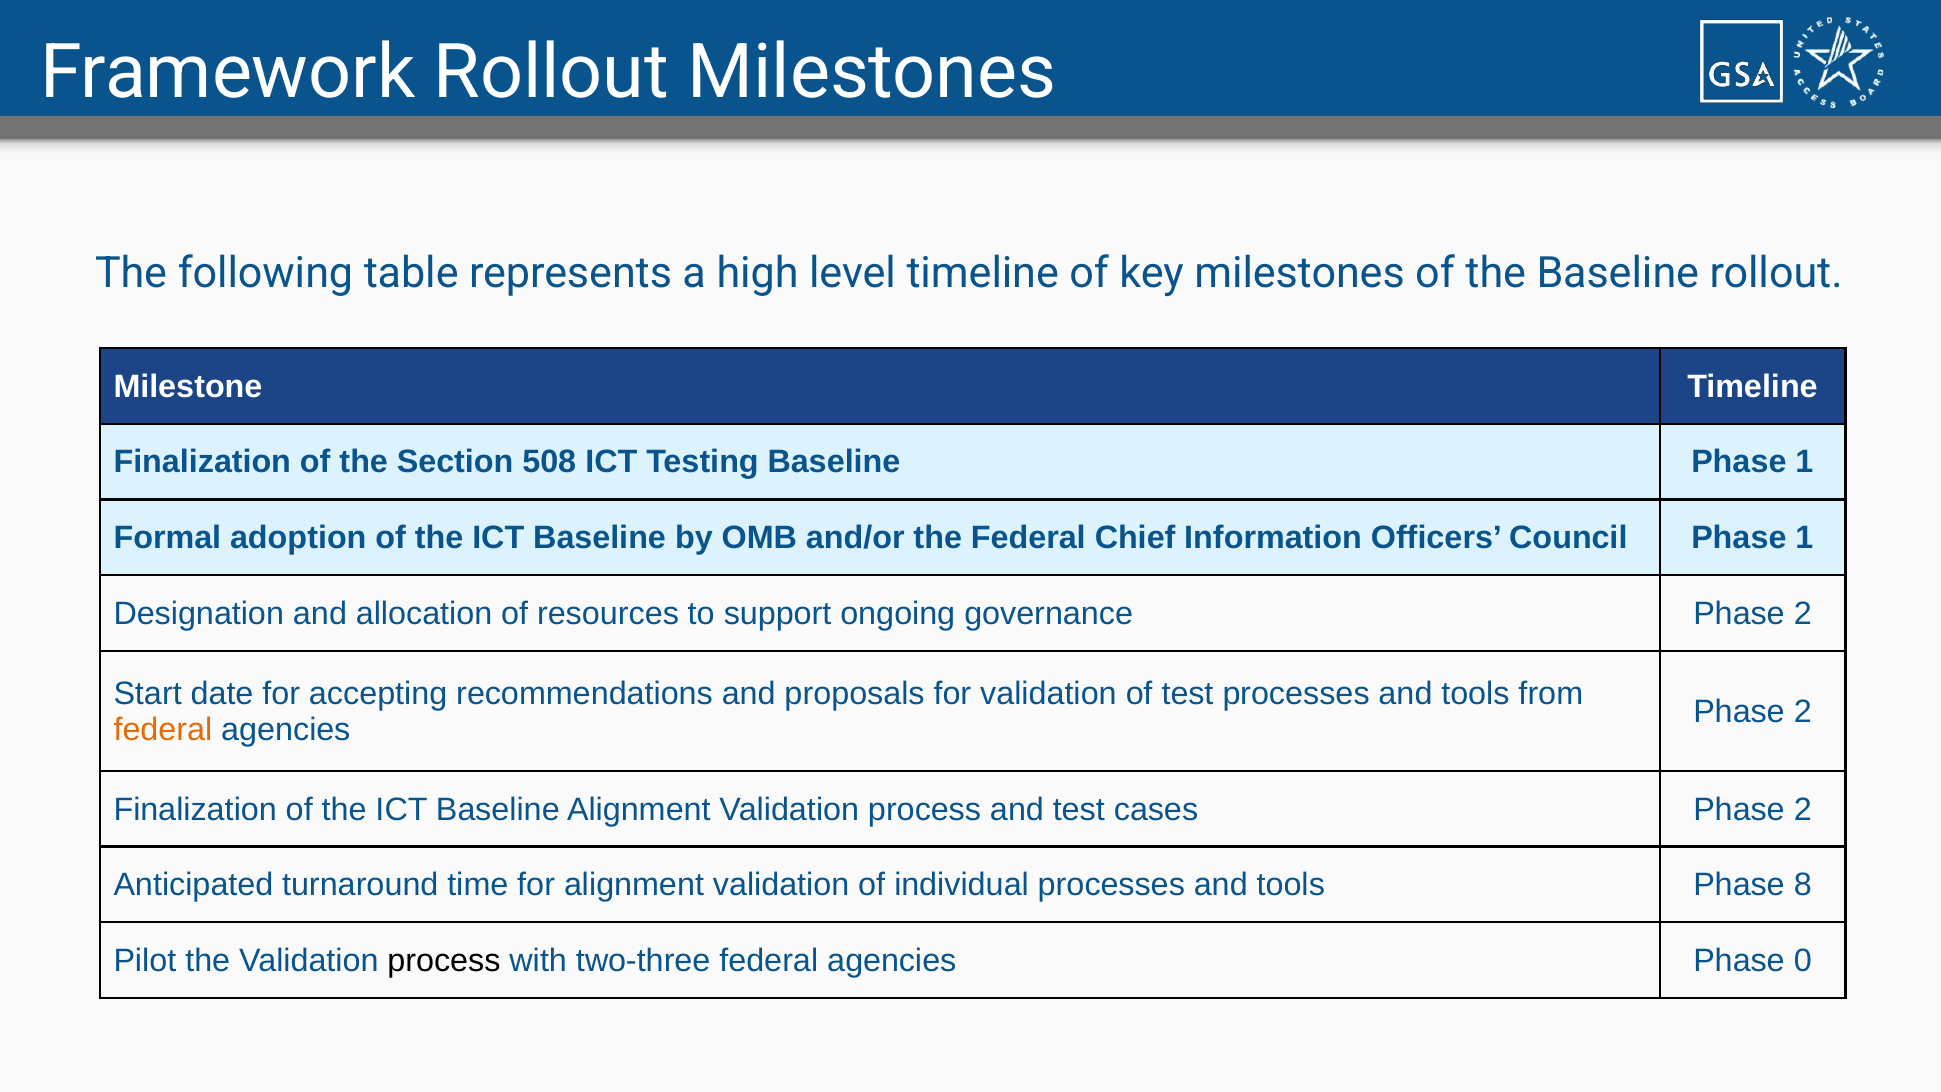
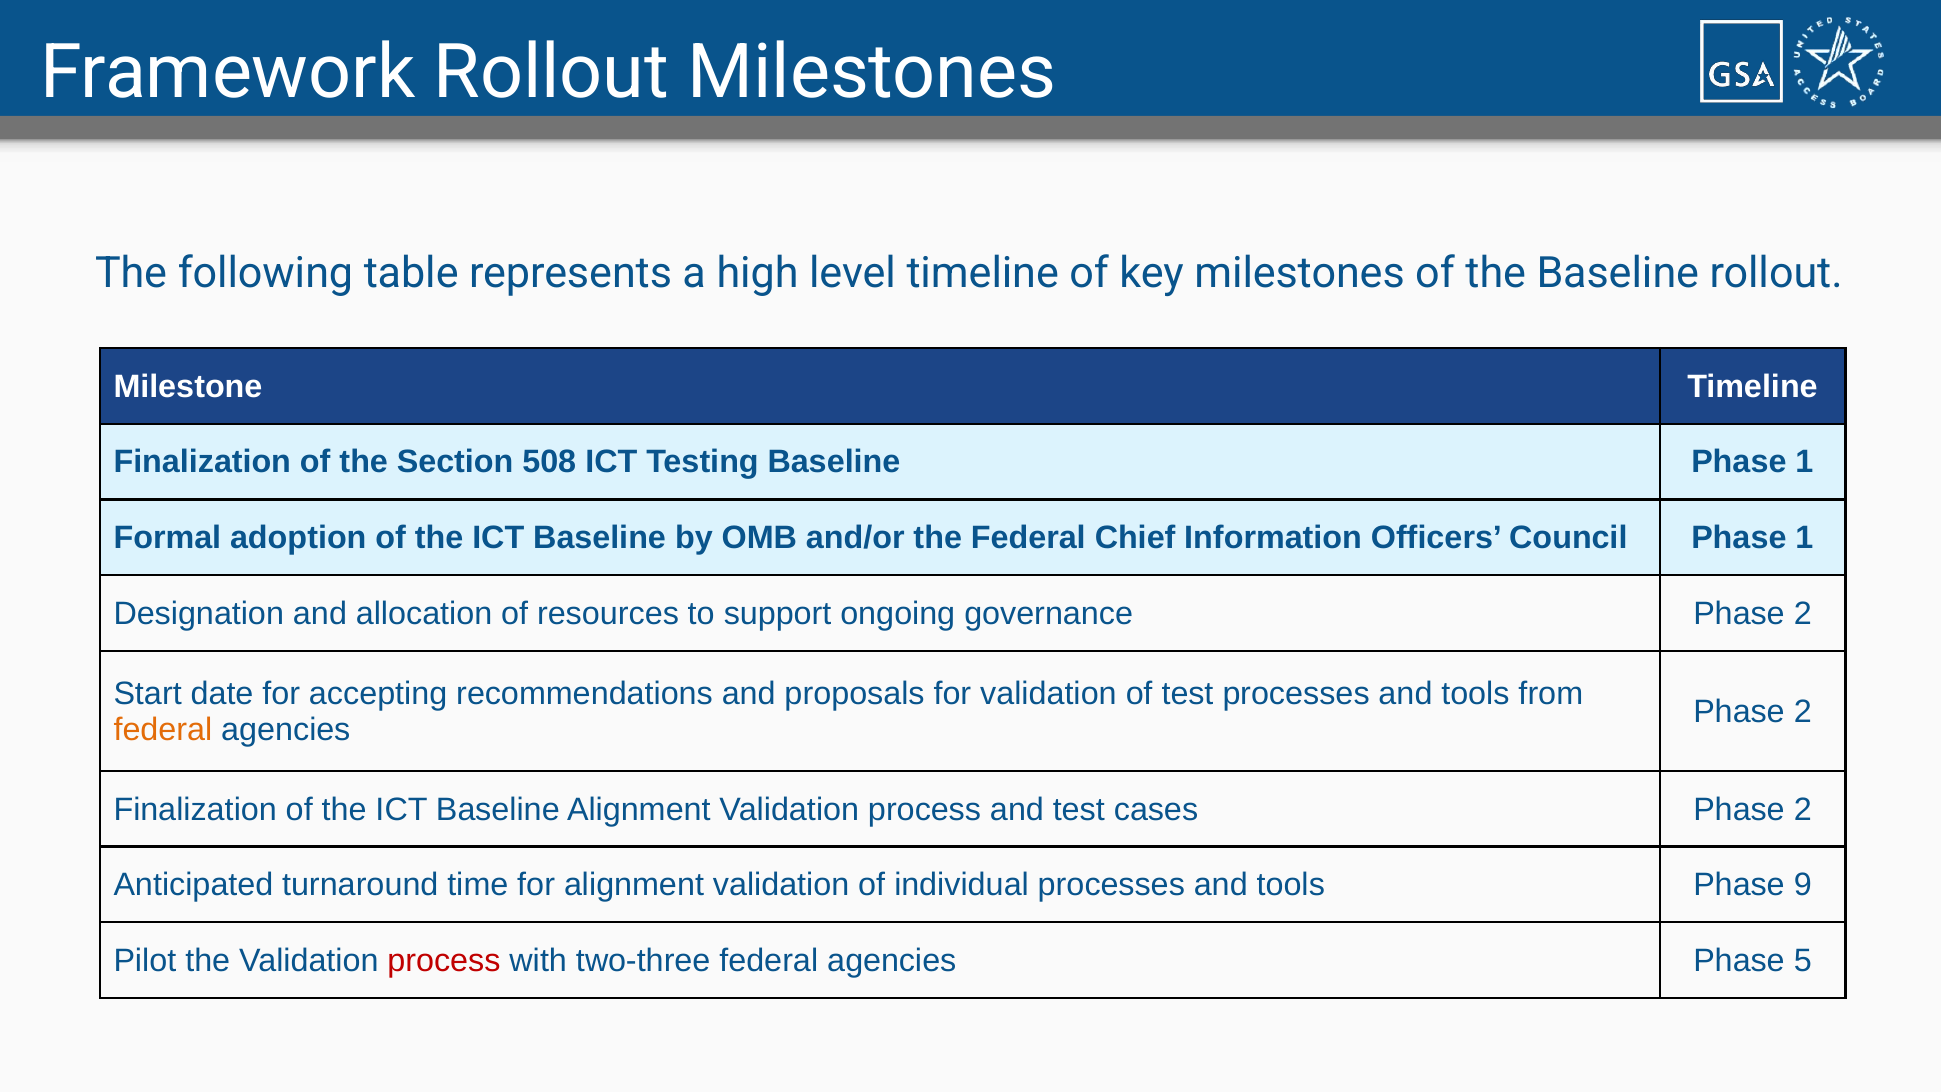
8: 8 -> 9
process at (444, 961) colour: black -> red
0: 0 -> 5
